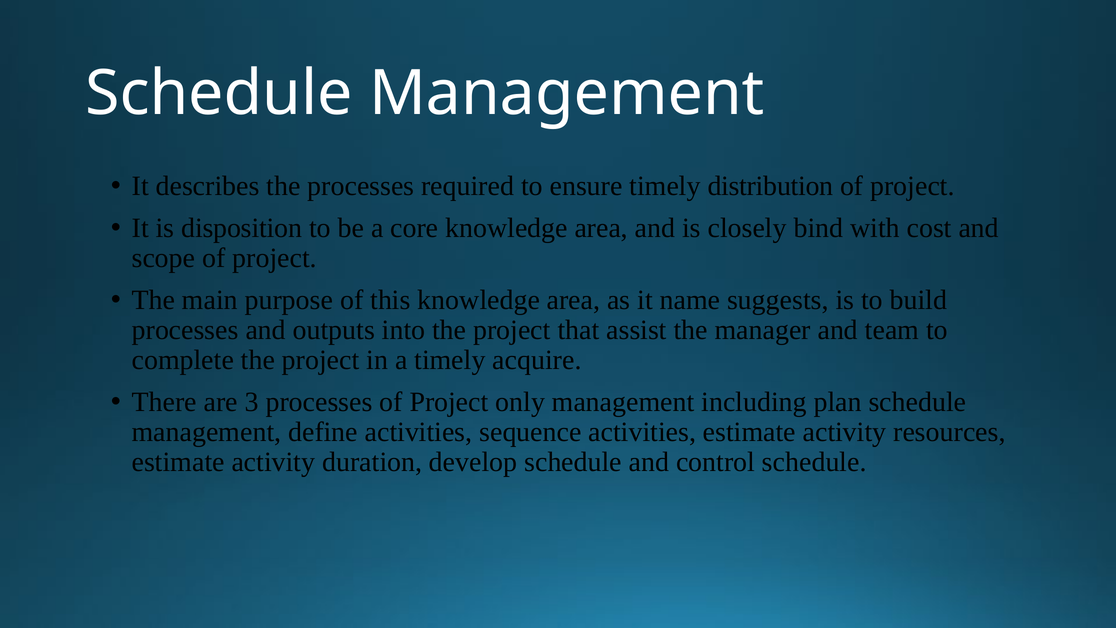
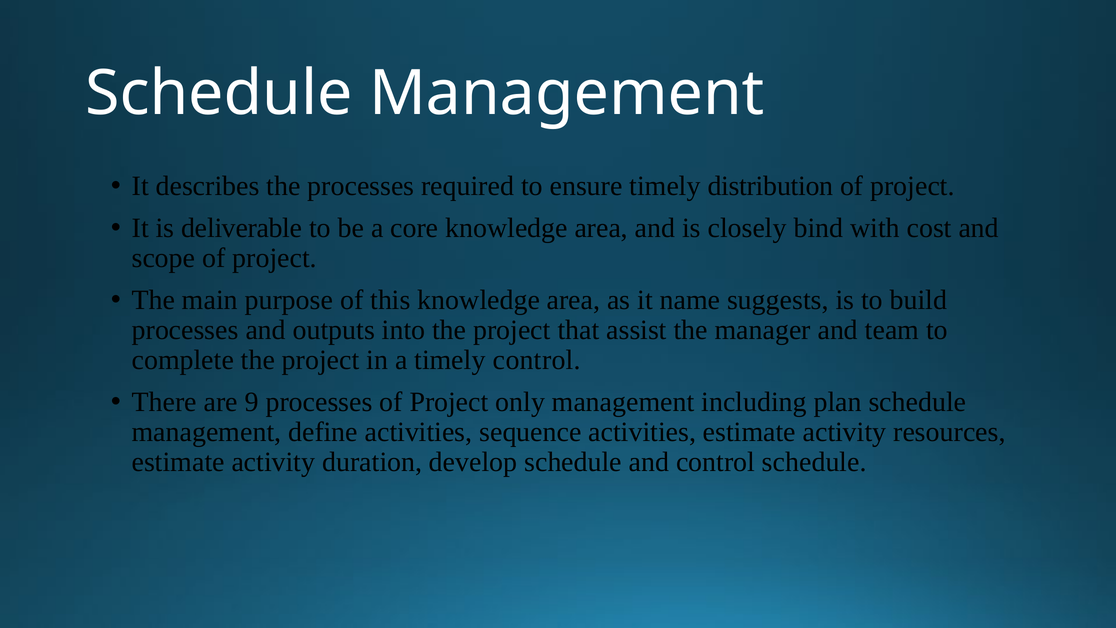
disposition: disposition -> deliverable
timely acquire: acquire -> control
3: 3 -> 9
